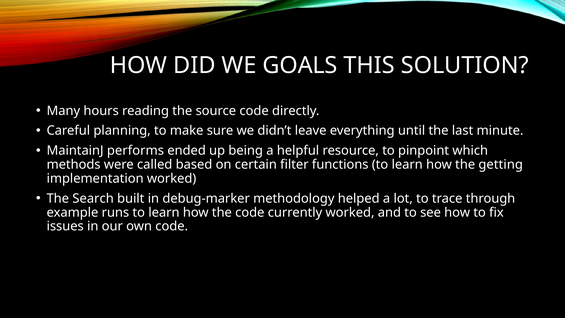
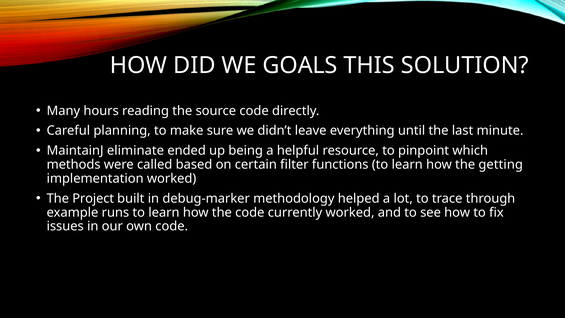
performs: performs -> eliminate
Search: Search -> Project
